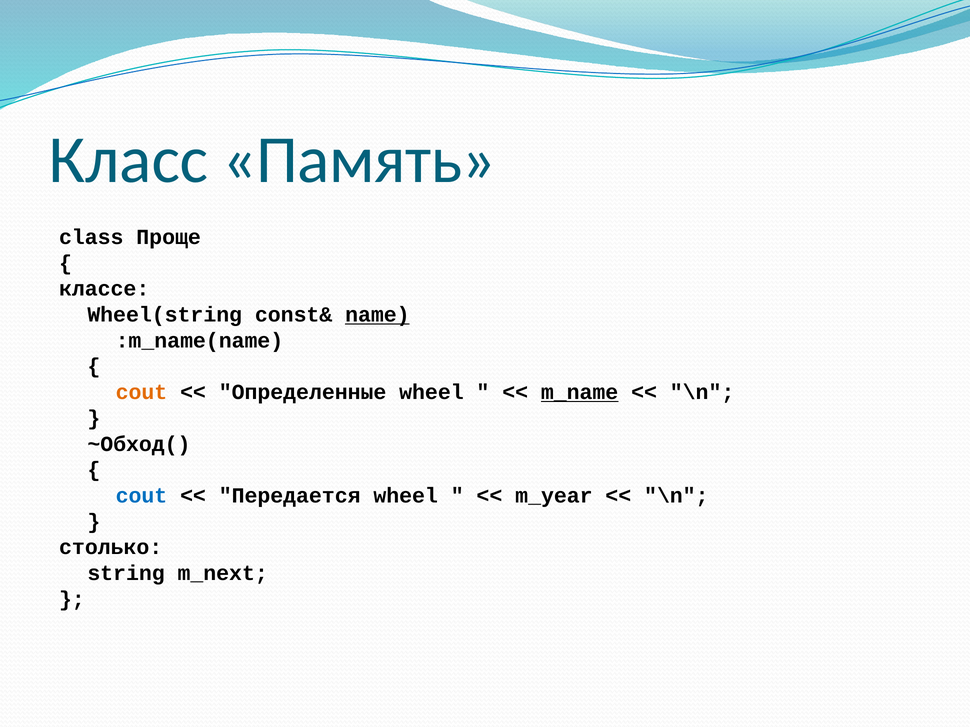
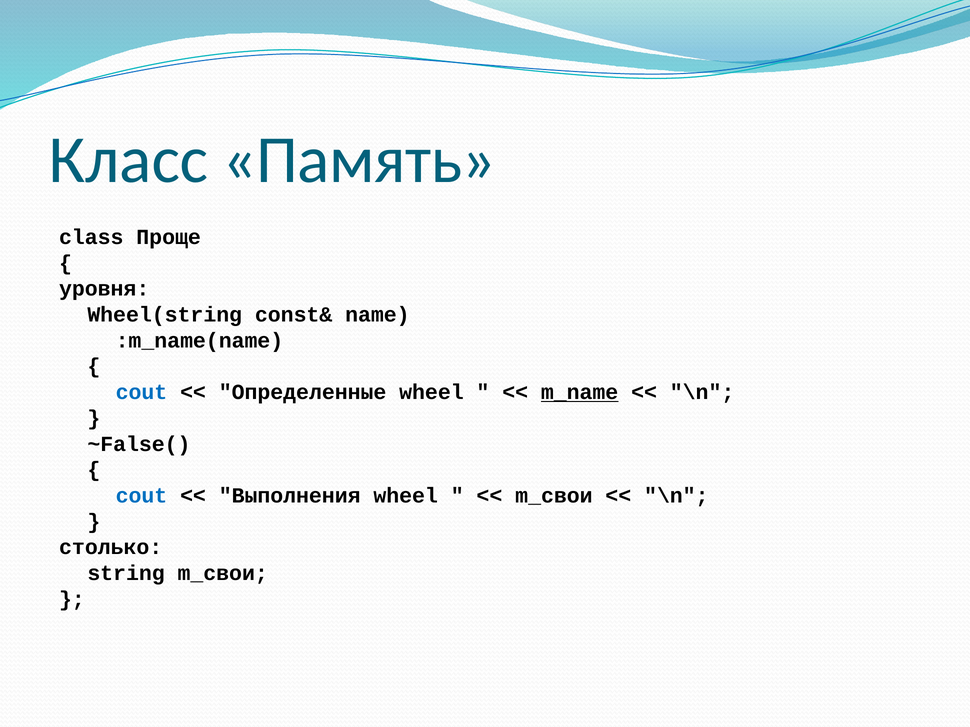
классе: классе -> уровня
name underline: present -> none
cout at (141, 393) colour: orange -> blue
~Обход(: ~Обход( -> ~False(
Передается: Передается -> Выполнения
m_year at (554, 496): m_year -> m_свои
string m_next: m_next -> m_свои
